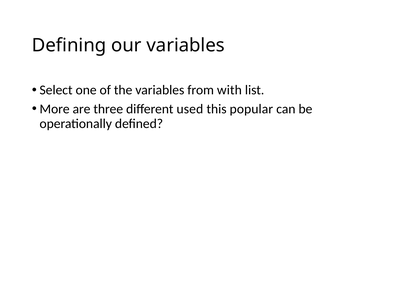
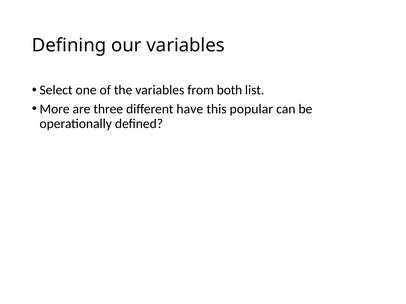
with: with -> both
used: used -> have
